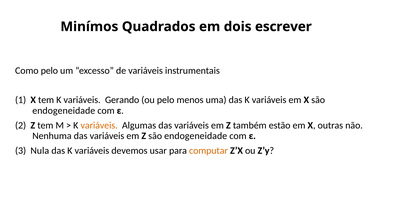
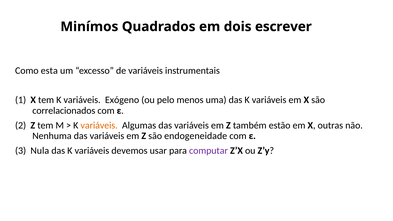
Como pelo: pelo -> esta
Gerando: Gerando -> Exógeno
endogeneidade at (64, 111): endogeneidade -> correlacionados
computar colour: orange -> purple
